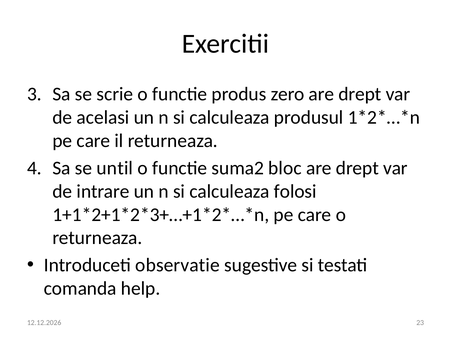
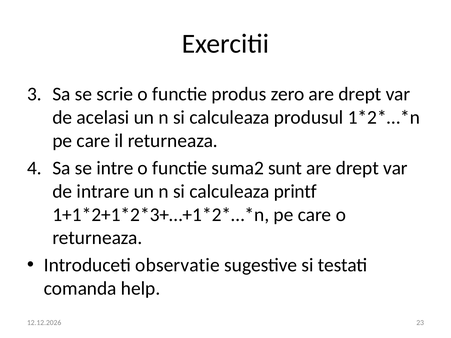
until: until -> intre
bloc: bloc -> sunt
folosi: folosi -> printf
